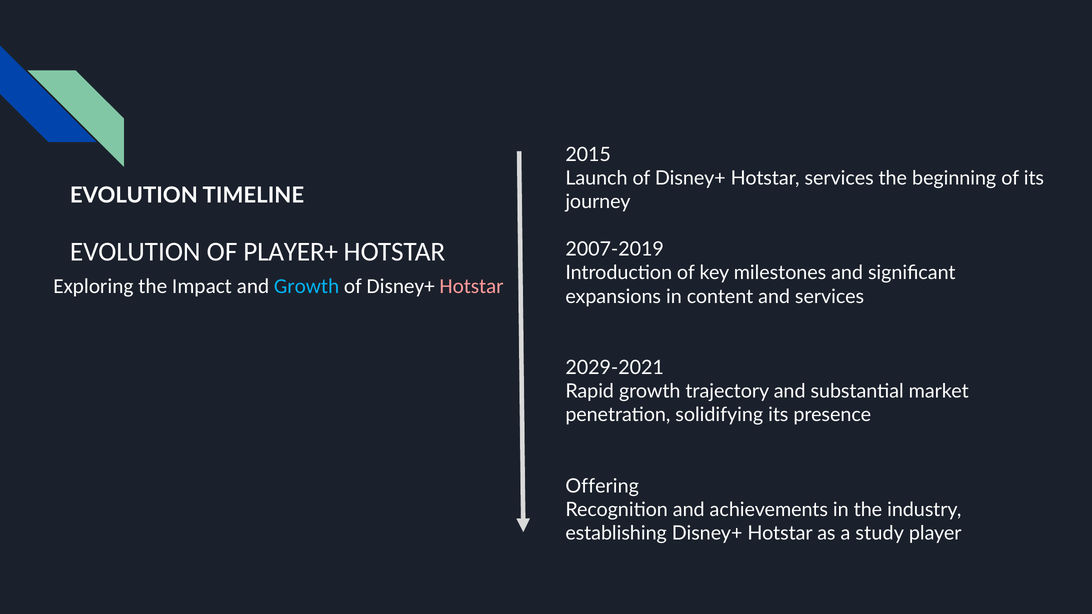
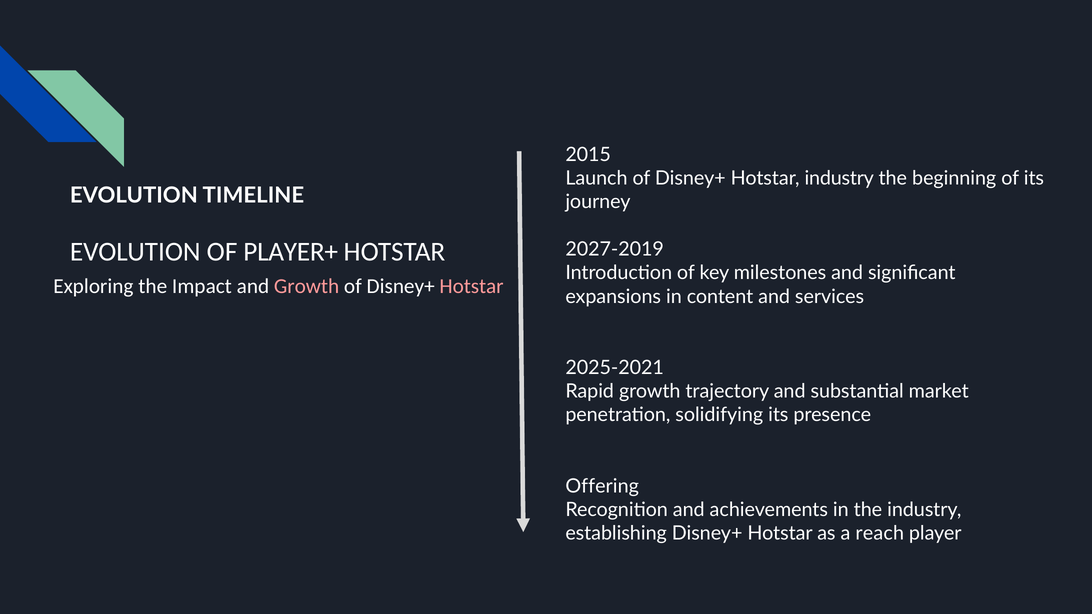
Hotstar services: services -> industry
2007-2019: 2007-2019 -> 2027-2019
Growth at (307, 286) colour: light blue -> pink
2029-2021: 2029-2021 -> 2025-2021
study: study -> reach
